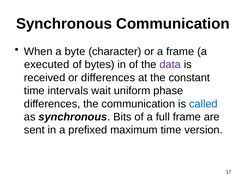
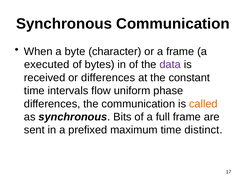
wait: wait -> flow
called colour: blue -> orange
version: version -> distinct
